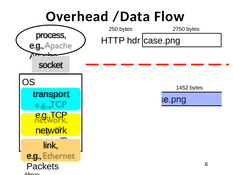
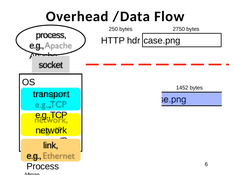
Packets at (43, 166): Packets -> Process
